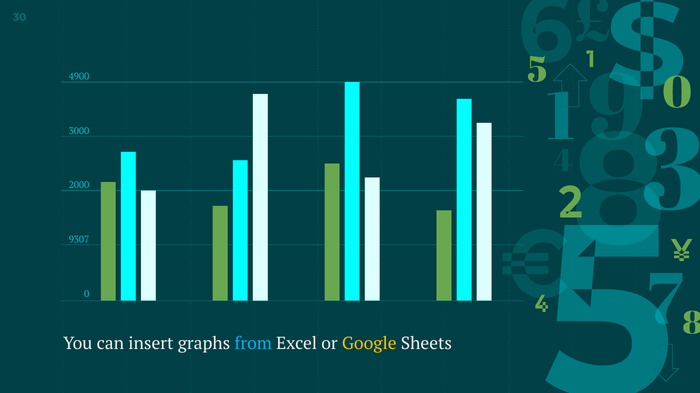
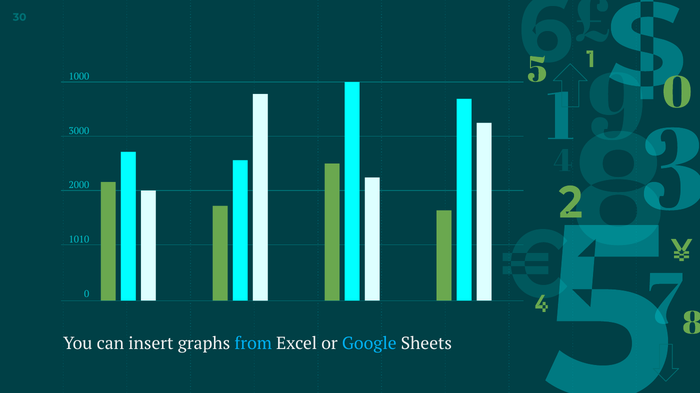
4900: 4900 -> 1000
9307: 9307 -> 1010
Google colour: yellow -> light blue
